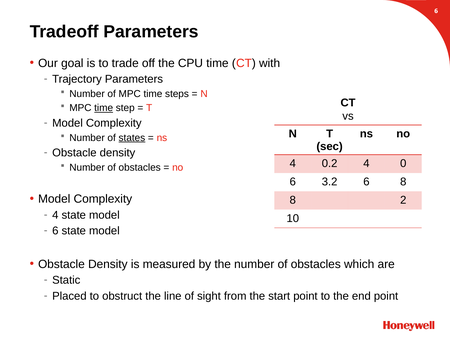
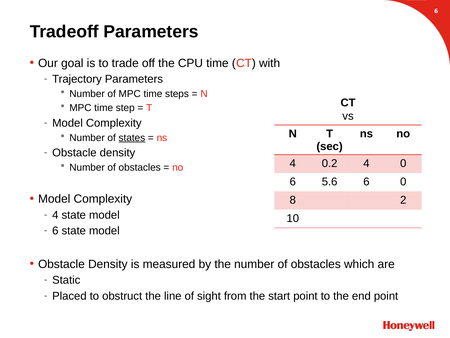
time at (104, 108) underline: present -> none
3.2: 3.2 -> 5.6
6 8: 8 -> 0
